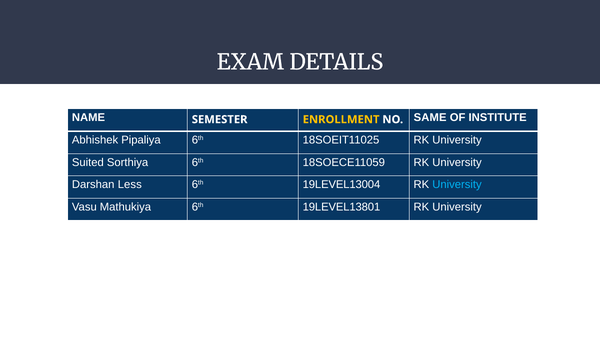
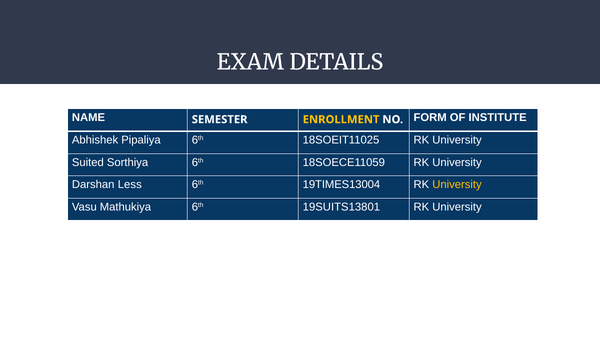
SAME: SAME -> FORM
19LEVEL13004: 19LEVEL13004 -> 19TIMES13004
University at (457, 184) colour: light blue -> yellow
19LEVEL13801: 19LEVEL13801 -> 19SUITS13801
